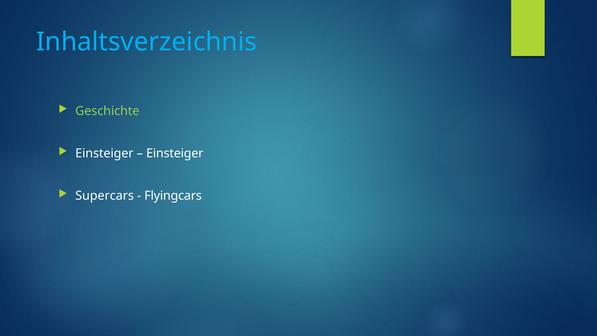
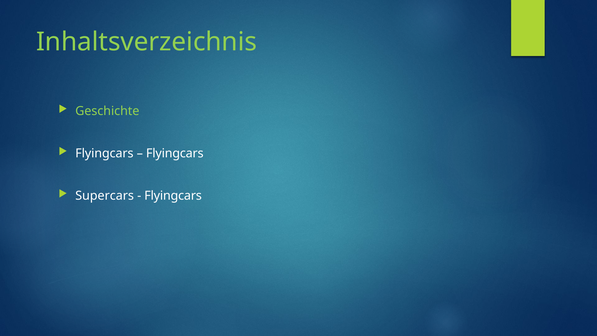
Inhaltsverzeichnis colour: light blue -> light green
Einsteiger at (104, 153): Einsteiger -> Flyingcars
Einsteiger at (175, 153): Einsteiger -> Flyingcars
